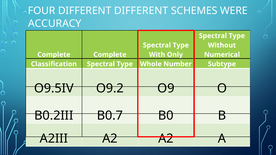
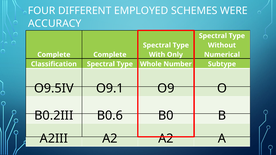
DIFFERENT DIFFERENT: DIFFERENT -> EMPLOYED
O9.2: O9.2 -> O9.1
B0.7: B0.7 -> B0.6
